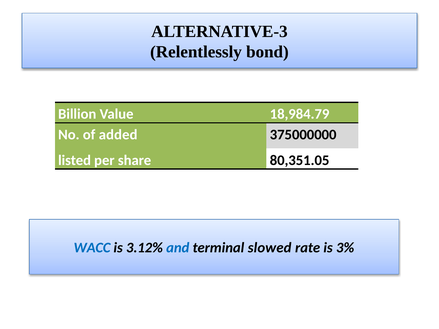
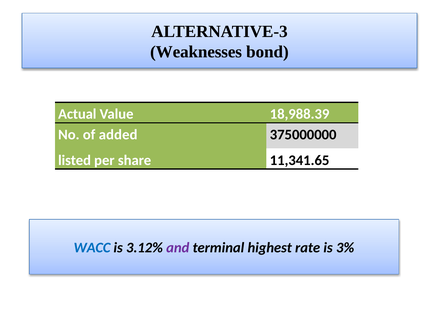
Relentlessly: Relentlessly -> Weaknesses
Billion: Billion -> Actual
18,984.79: 18,984.79 -> 18,988.39
80,351.05: 80,351.05 -> 11,341.65
and colour: blue -> purple
slowed: slowed -> highest
